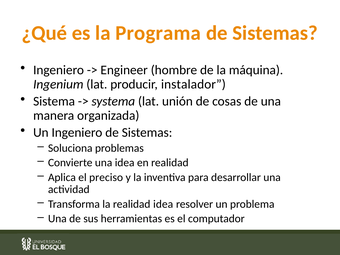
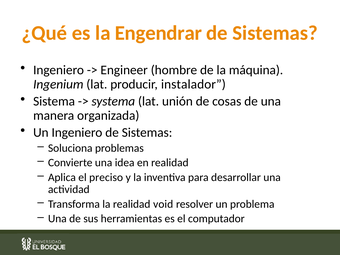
Programa: Programa -> Engendrar
realidad idea: idea -> void
